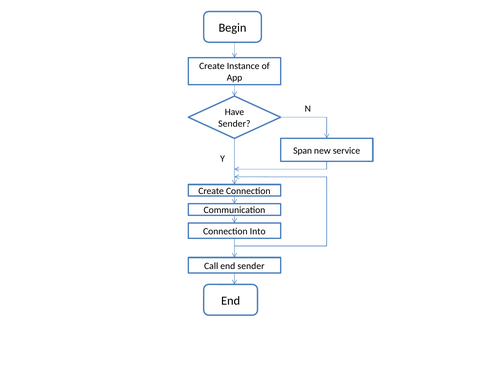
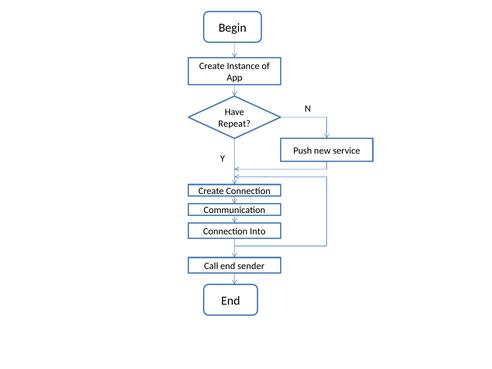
Sender at (234, 124): Sender -> Repeat
Span: Span -> Push
